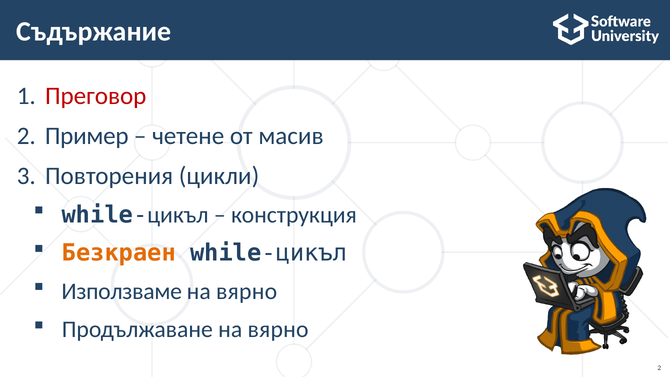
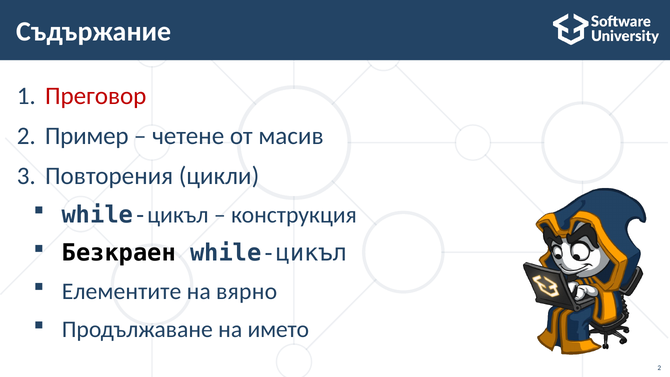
Безкраен colour: orange -> black
Използваме: Използваме -> Елементите
Продължаване на вярно: вярно -> името
